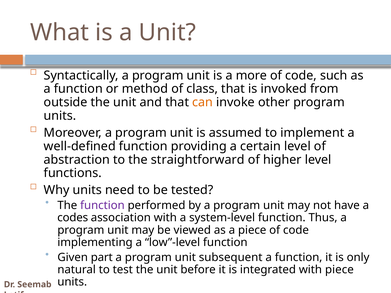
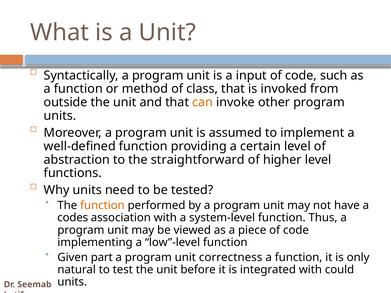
more: more -> input
function at (102, 206) colour: purple -> orange
subsequent: subsequent -> correctness
with piece: piece -> could
